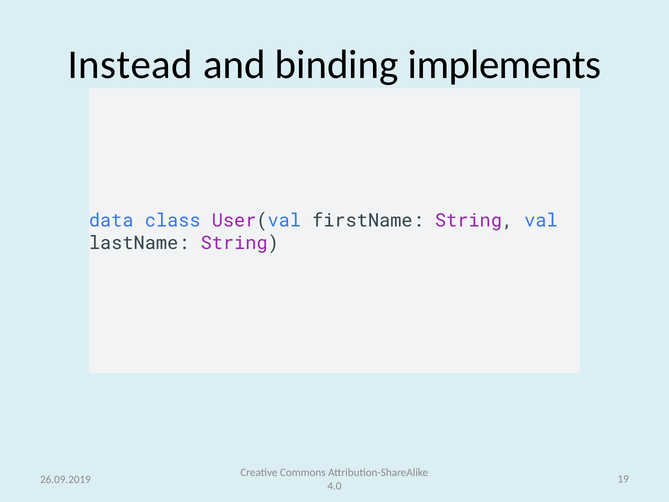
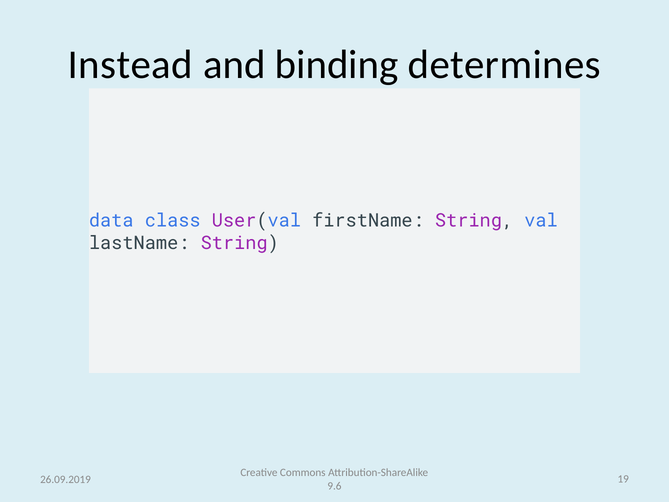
implements: implements -> determines
4.0: 4.0 -> 9.6
